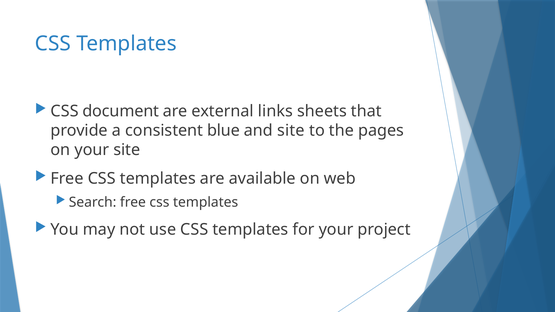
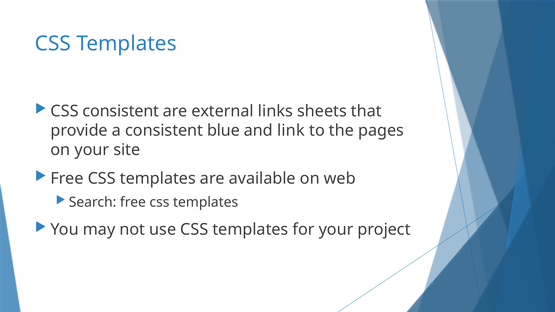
CSS document: document -> consistent
and site: site -> link
